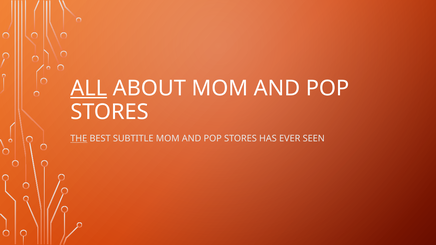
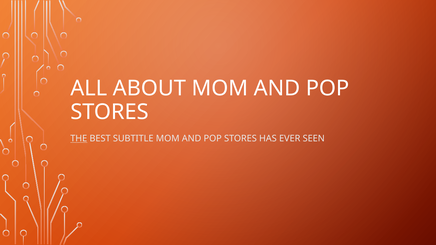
ALL underline: present -> none
